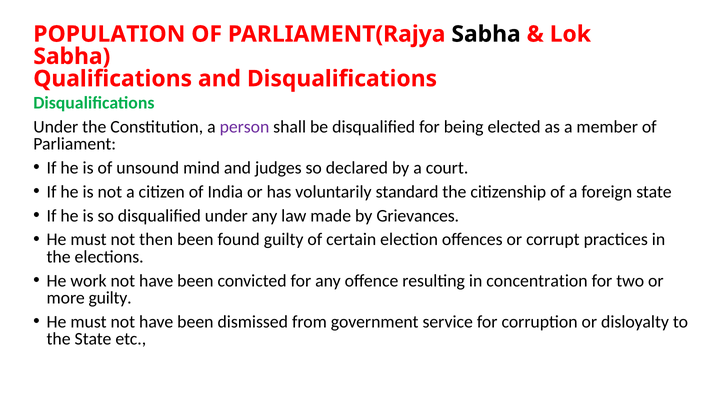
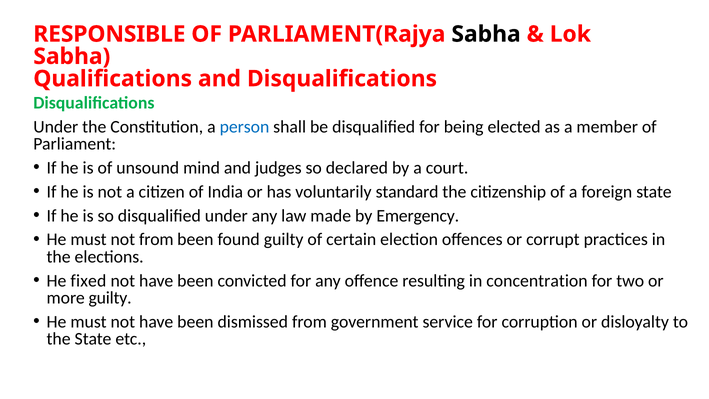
POPULATION: POPULATION -> RESPONSIBLE
person colour: purple -> blue
Grievances: Grievances -> Emergency
not then: then -> from
work: work -> fixed
